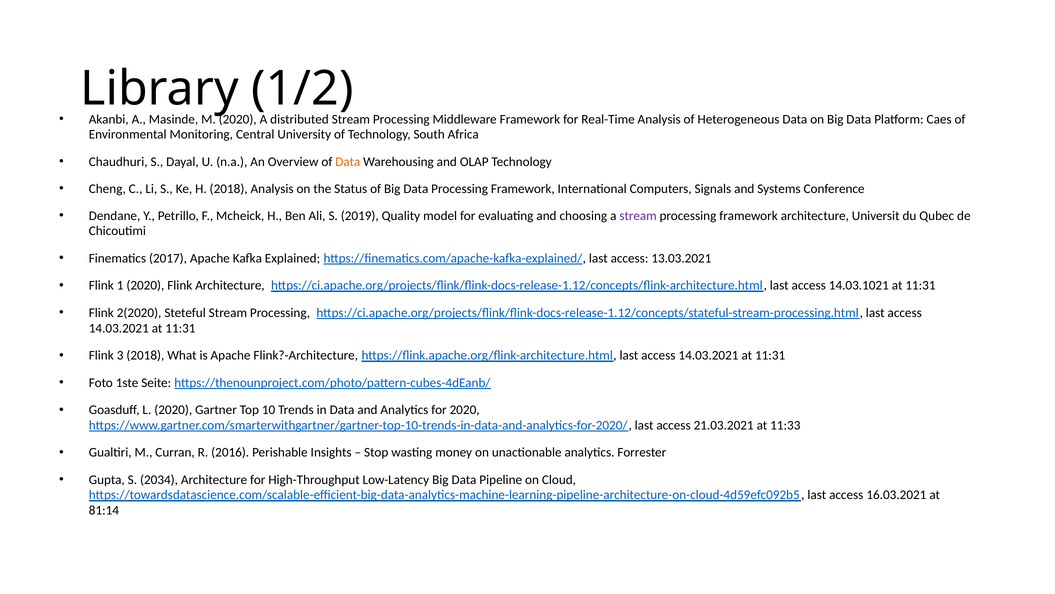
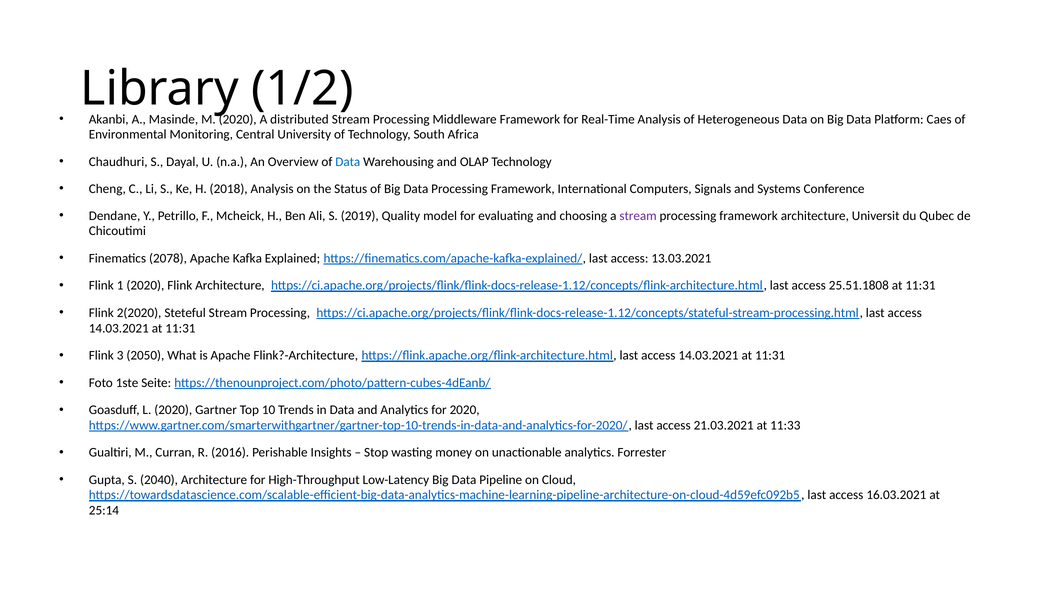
Data at (348, 162) colour: orange -> blue
2017: 2017 -> 2078
14.03.1021: 14.03.1021 -> 25.51.1808
3 2018: 2018 -> 2050
2034: 2034 -> 2040
81:14: 81:14 -> 25:14
